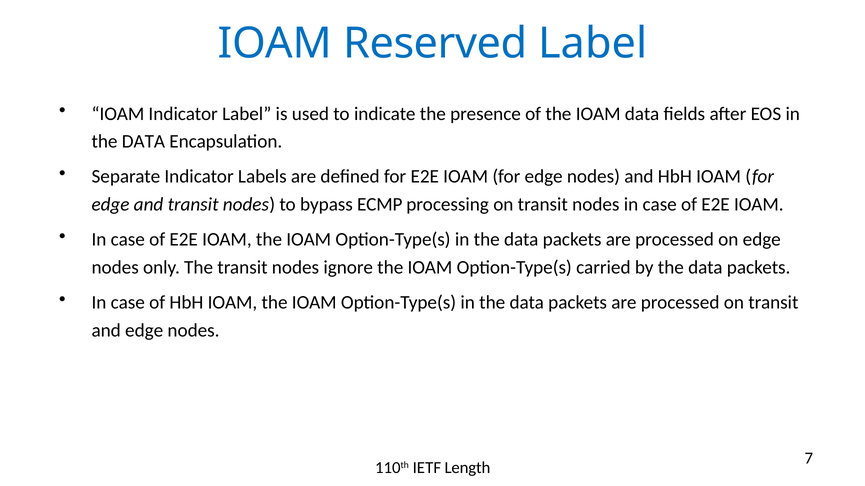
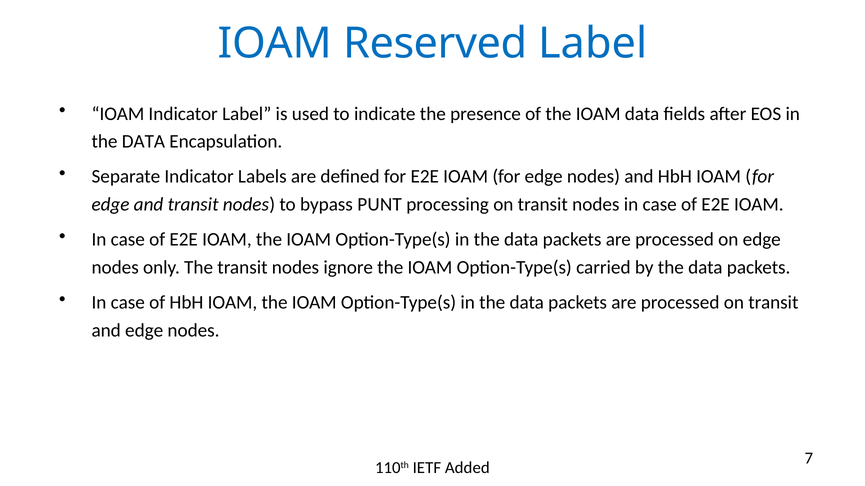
ECMP: ECMP -> PUNT
Length: Length -> Added
